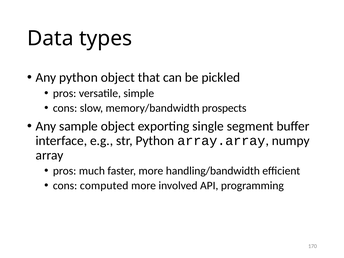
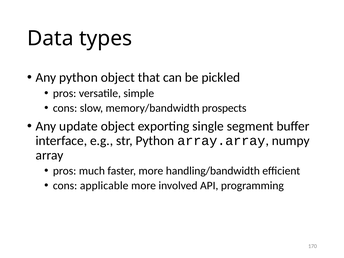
sample: sample -> update
computed: computed -> applicable
